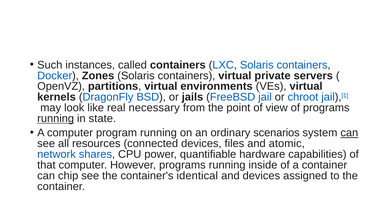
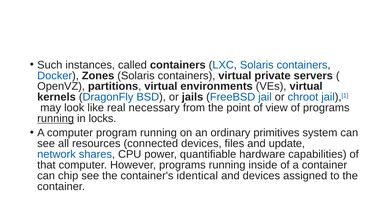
state: state -> locks
scenarios: scenarios -> primitives
can at (349, 133) underline: present -> none
atomic: atomic -> update
